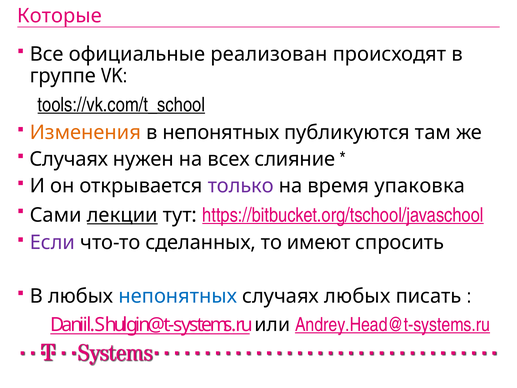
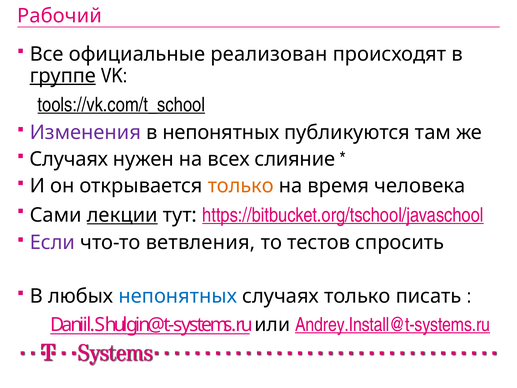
Которые: Которые -> Рабочий
группе underline: none -> present
Изменения colour: orange -> purple
только at (241, 186) colour: purple -> orange
упаковка: упаковка -> человека
сделанных: сделанных -> ветвления
имеют: имеют -> тестов
случаях любых: любых -> только
Andrey.Head@t-systems.ru: Andrey.Head@t-systems.ru -> Andrey.Install@t-systems.ru
